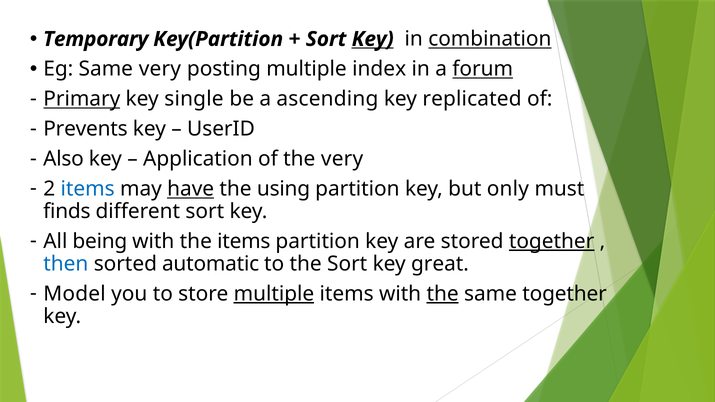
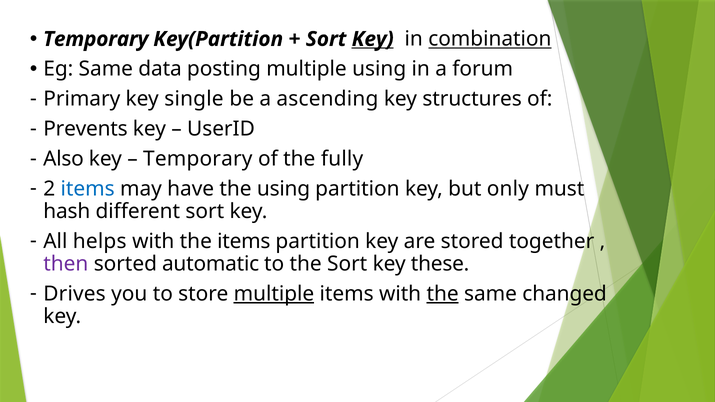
Same very: very -> data
multiple index: index -> using
forum underline: present -> none
Primary underline: present -> none
replicated: replicated -> structures
Application at (198, 159): Application -> Temporary
the very: very -> fully
have underline: present -> none
finds: finds -> hash
being: being -> helps
together at (552, 242) underline: present -> none
then colour: blue -> purple
great: great -> these
Model: Model -> Drives
same together: together -> changed
